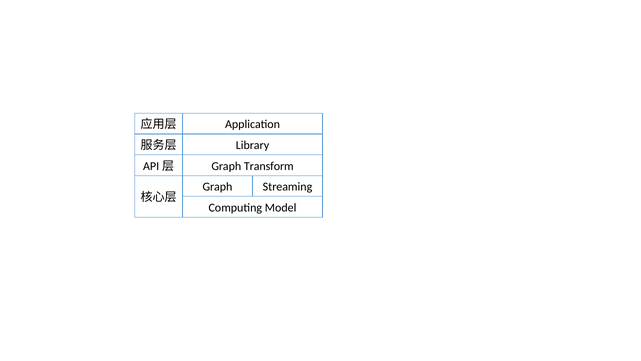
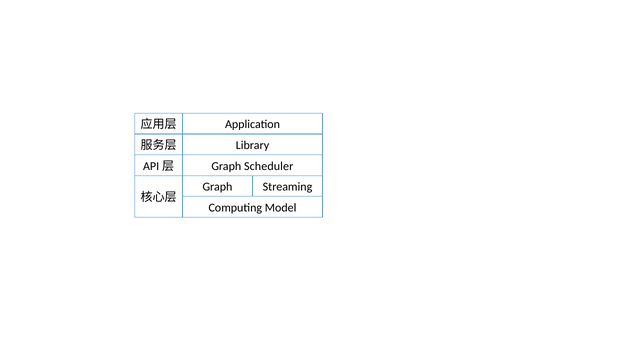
Transform: Transform -> Scheduler
